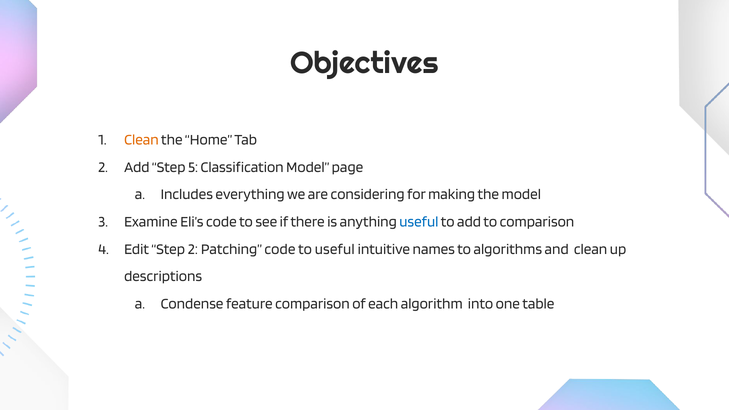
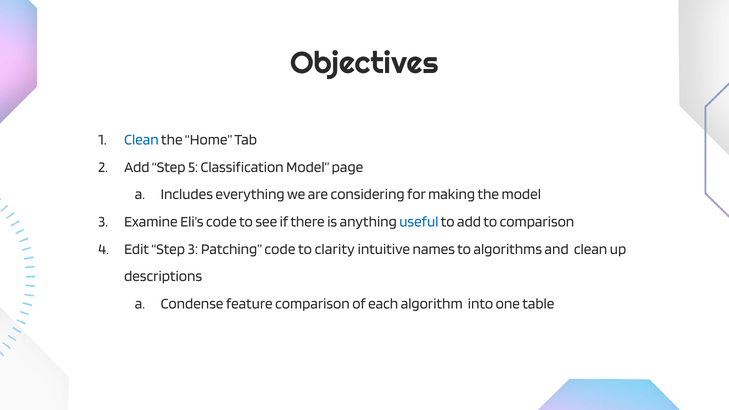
Clean at (141, 140) colour: orange -> blue
Step 2: 2 -> 3
to useful: useful -> clarity
